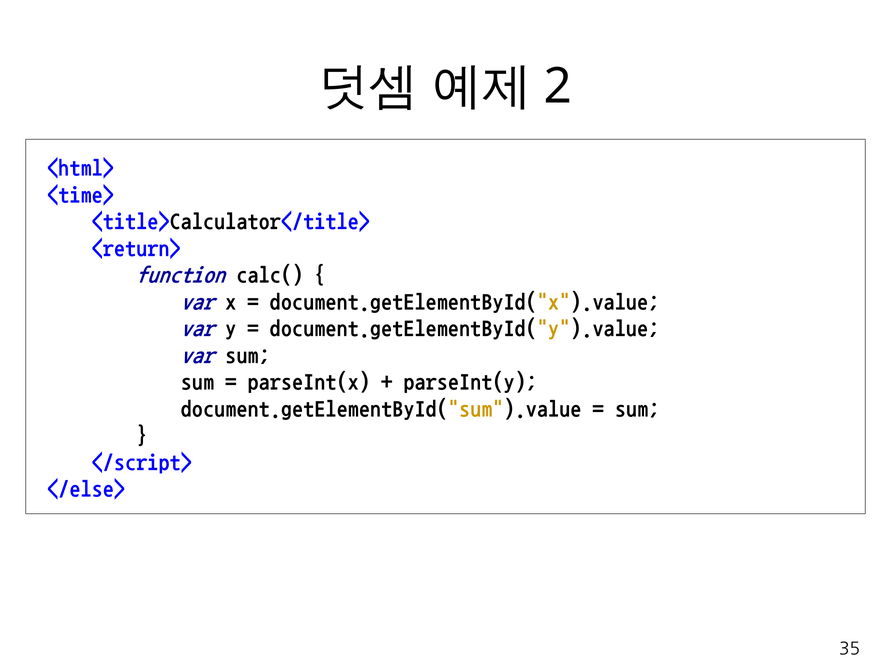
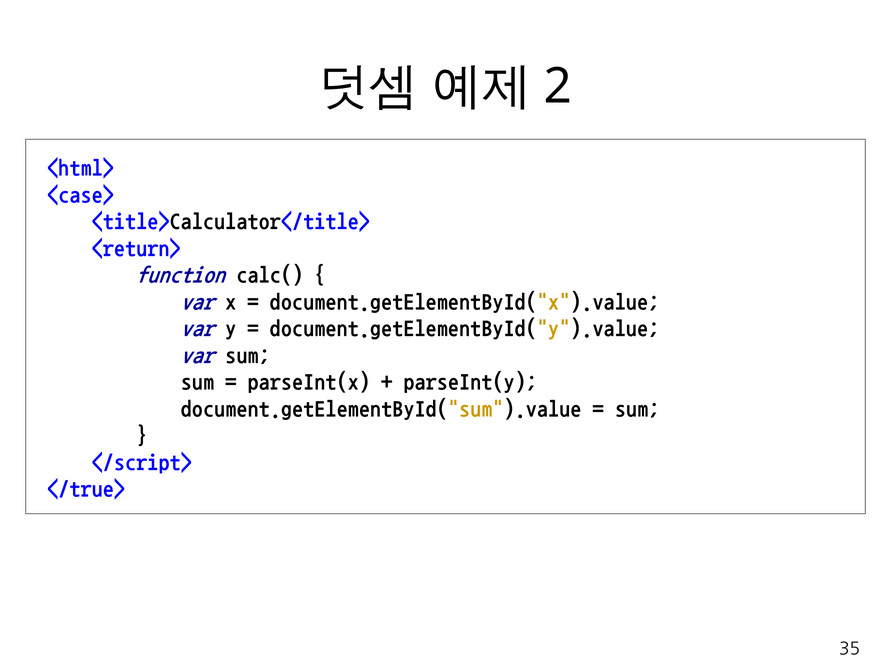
<time>: <time> -> <case>
</else>: </else> -> </true>
